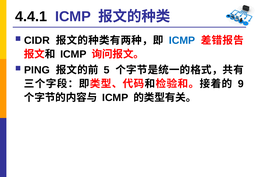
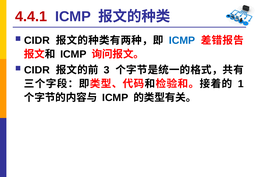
4.4.1 colour: black -> red
PING at (37, 70): PING -> CIDR
5: 5 -> 3
9: 9 -> 1
